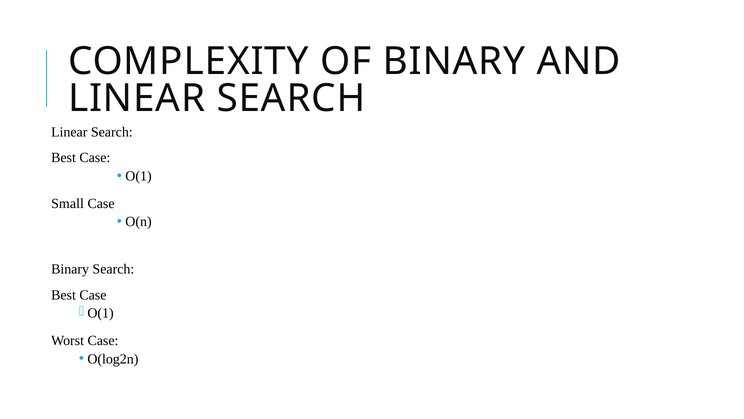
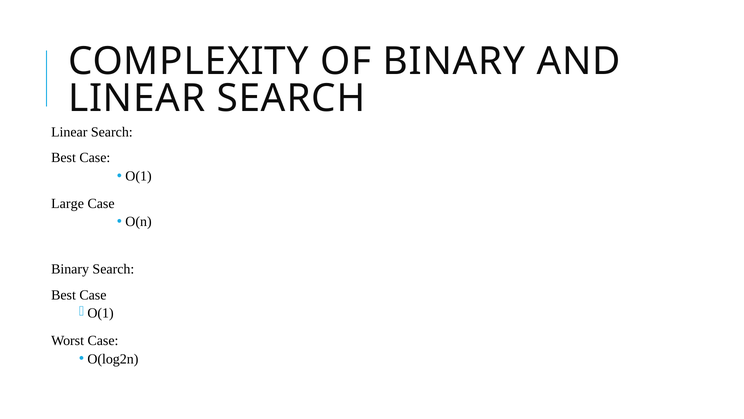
Small: Small -> Large
